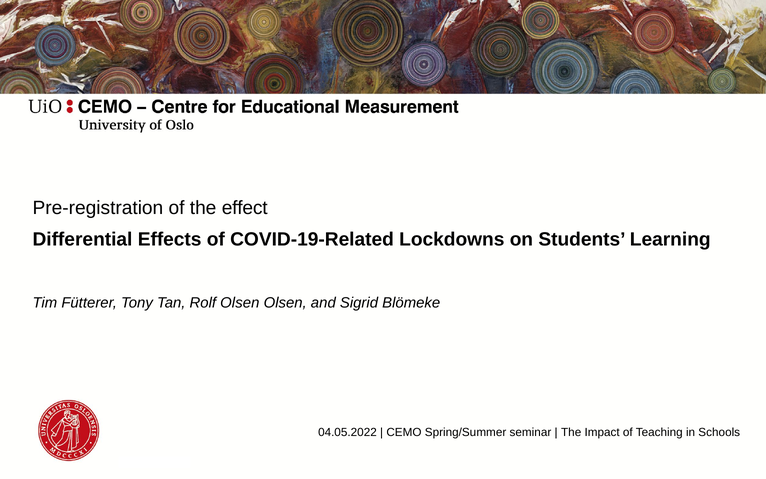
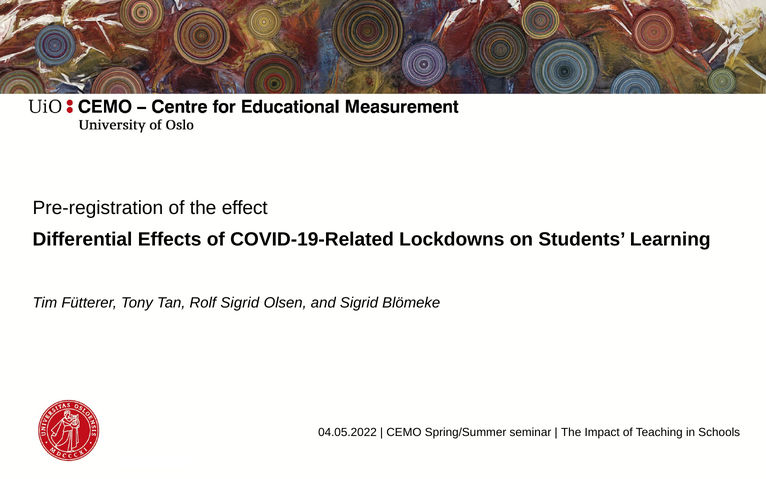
Rolf Olsen: Olsen -> Sigrid
